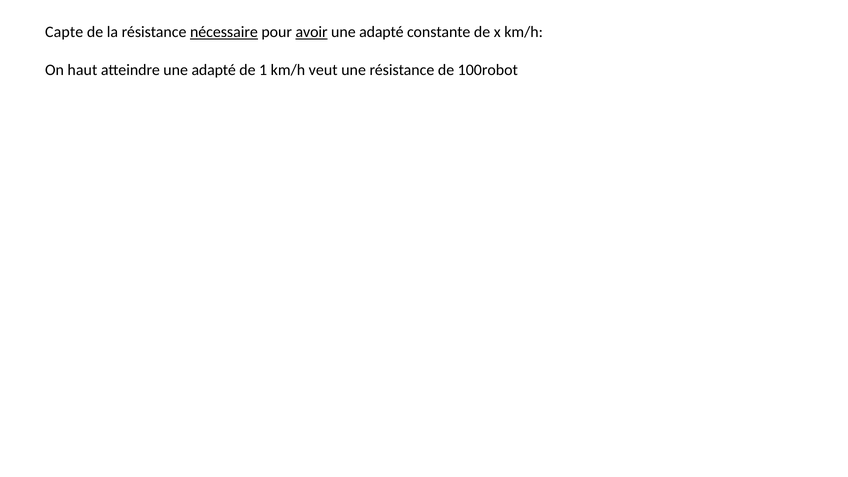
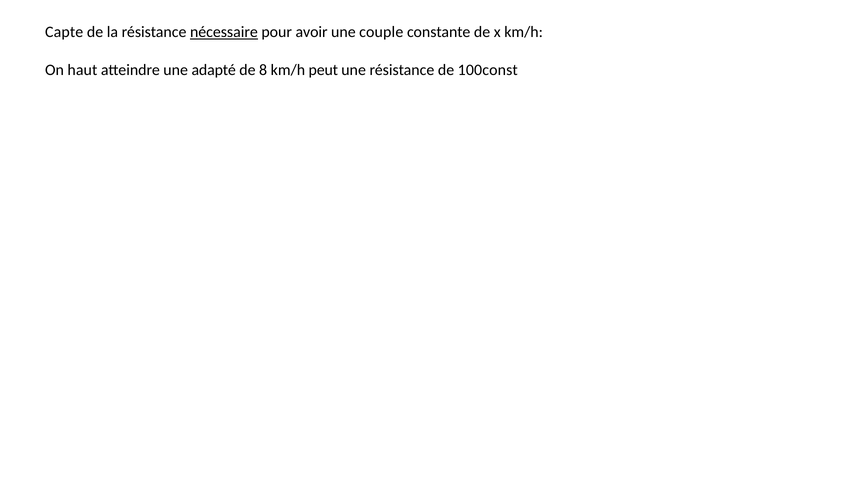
avoir underline: present -> none
adapté at (381, 32): adapté -> couple
1: 1 -> 8
veut: veut -> peut
100robot: 100robot -> 100const
